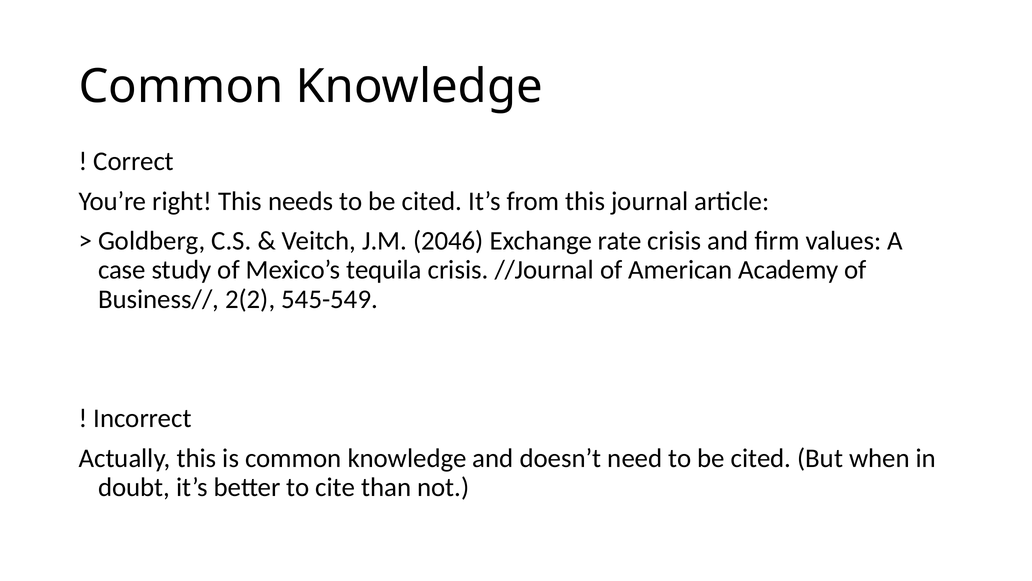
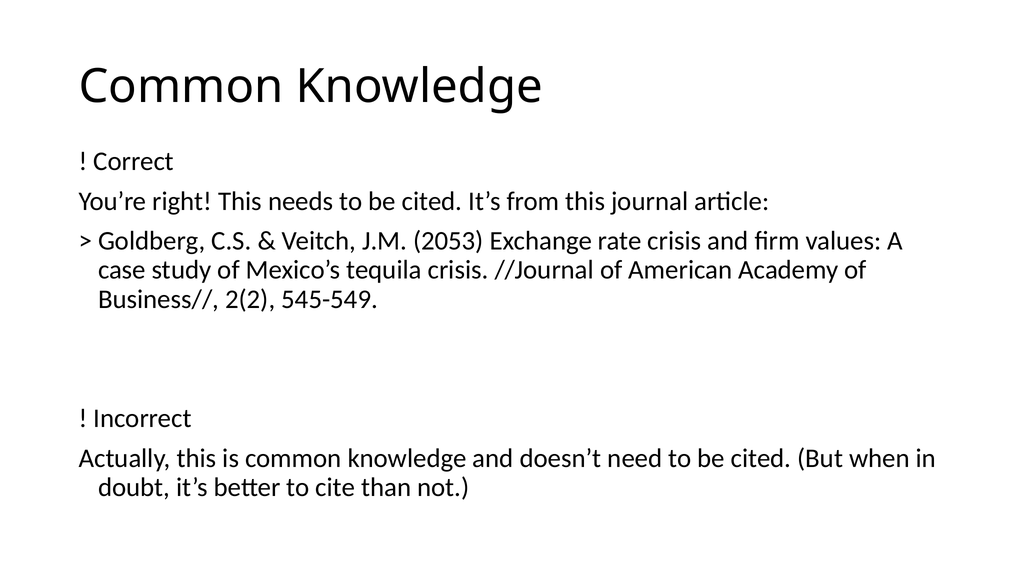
2046: 2046 -> 2053
